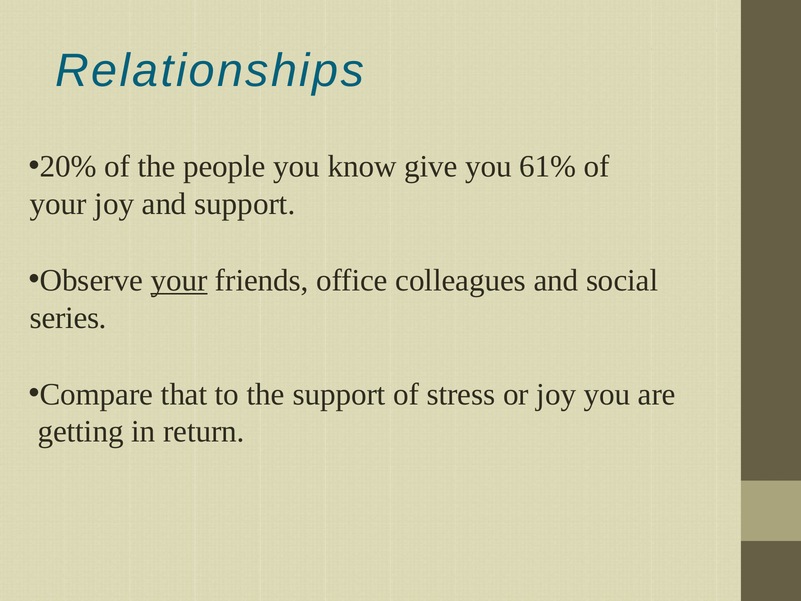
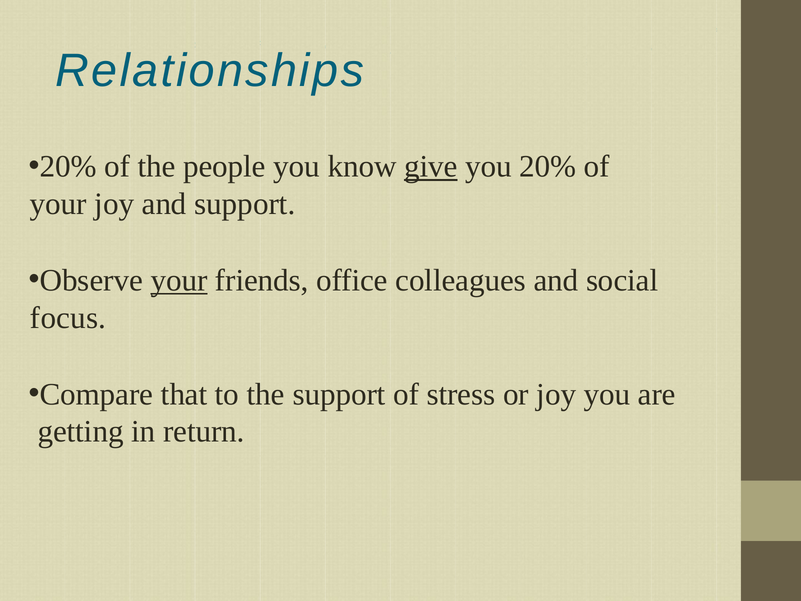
give underline: none -> present
61%: 61% -> 20%
series: series -> focus
